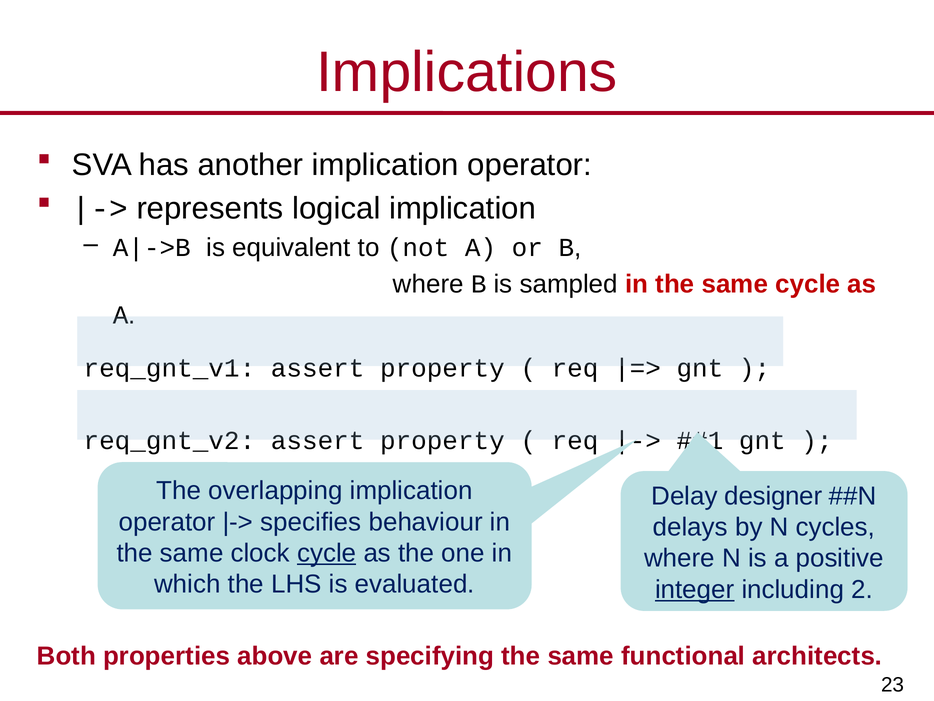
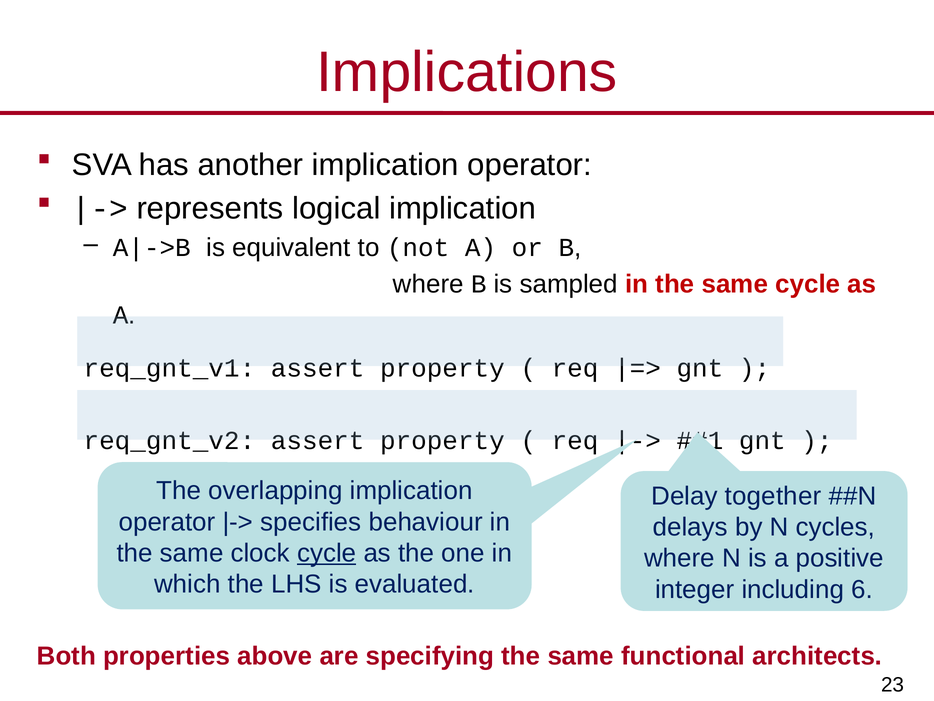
designer: designer -> together
integer underline: present -> none
2: 2 -> 6
